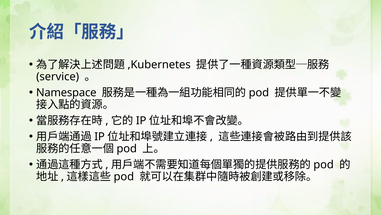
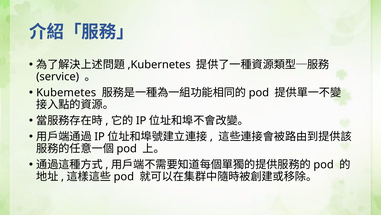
Namespace: Namespace -> Kubemetes
